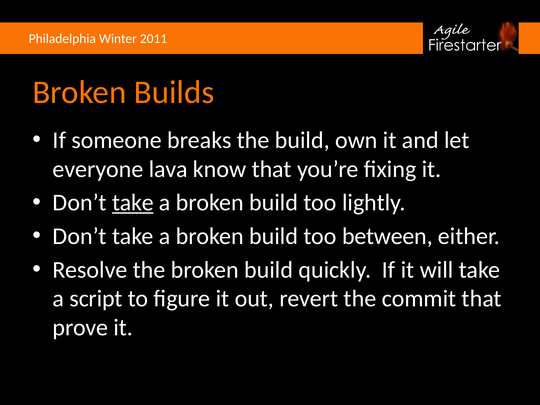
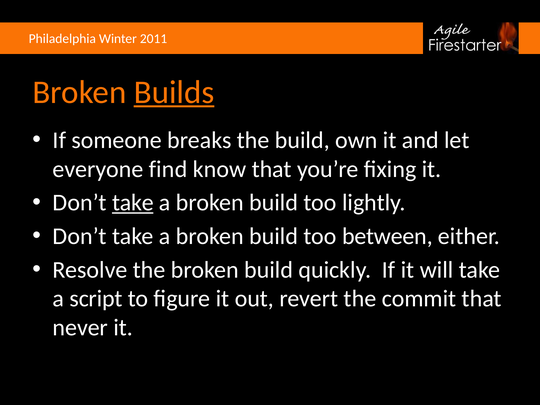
Builds underline: none -> present
lava: lava -> find
prove: prove -> never
